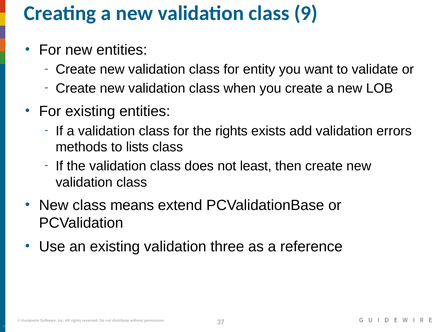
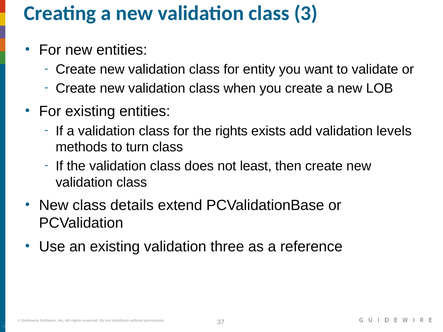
9: 9 -> 3
errors: errors -> levels
lists: lists -> turn
means: means -> details
